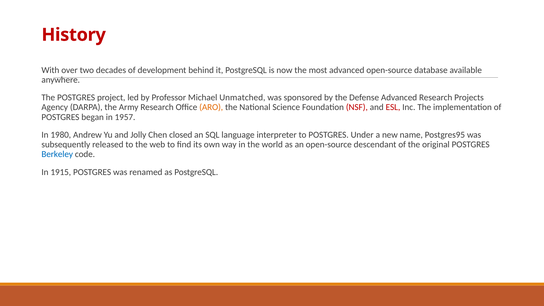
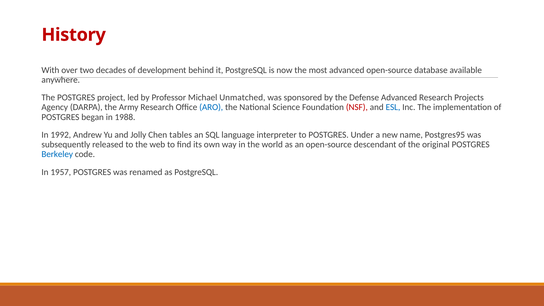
ARO colour: orange -> blue
ESL colour: red -> blue
1957: 1957 -> 1988
1980: 1980 -> 1992
closed: closed -> tables
1915: 1915 -> 1957
